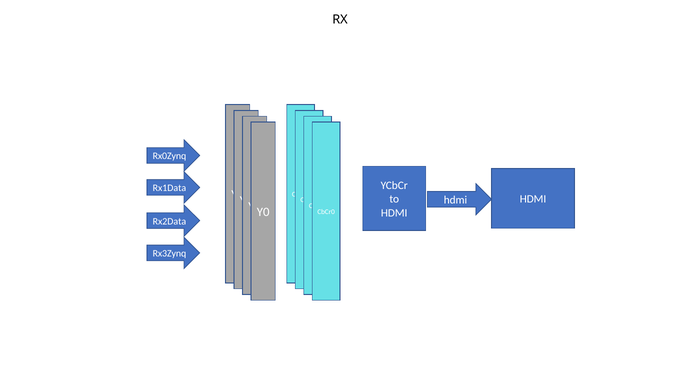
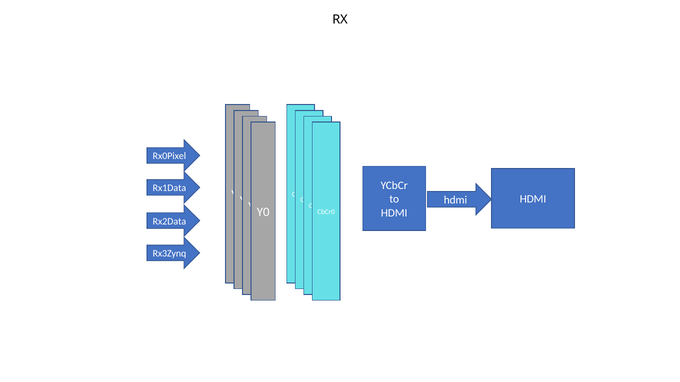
Rx0Zynq: Rx0Zynq -> Rx0Pixel
